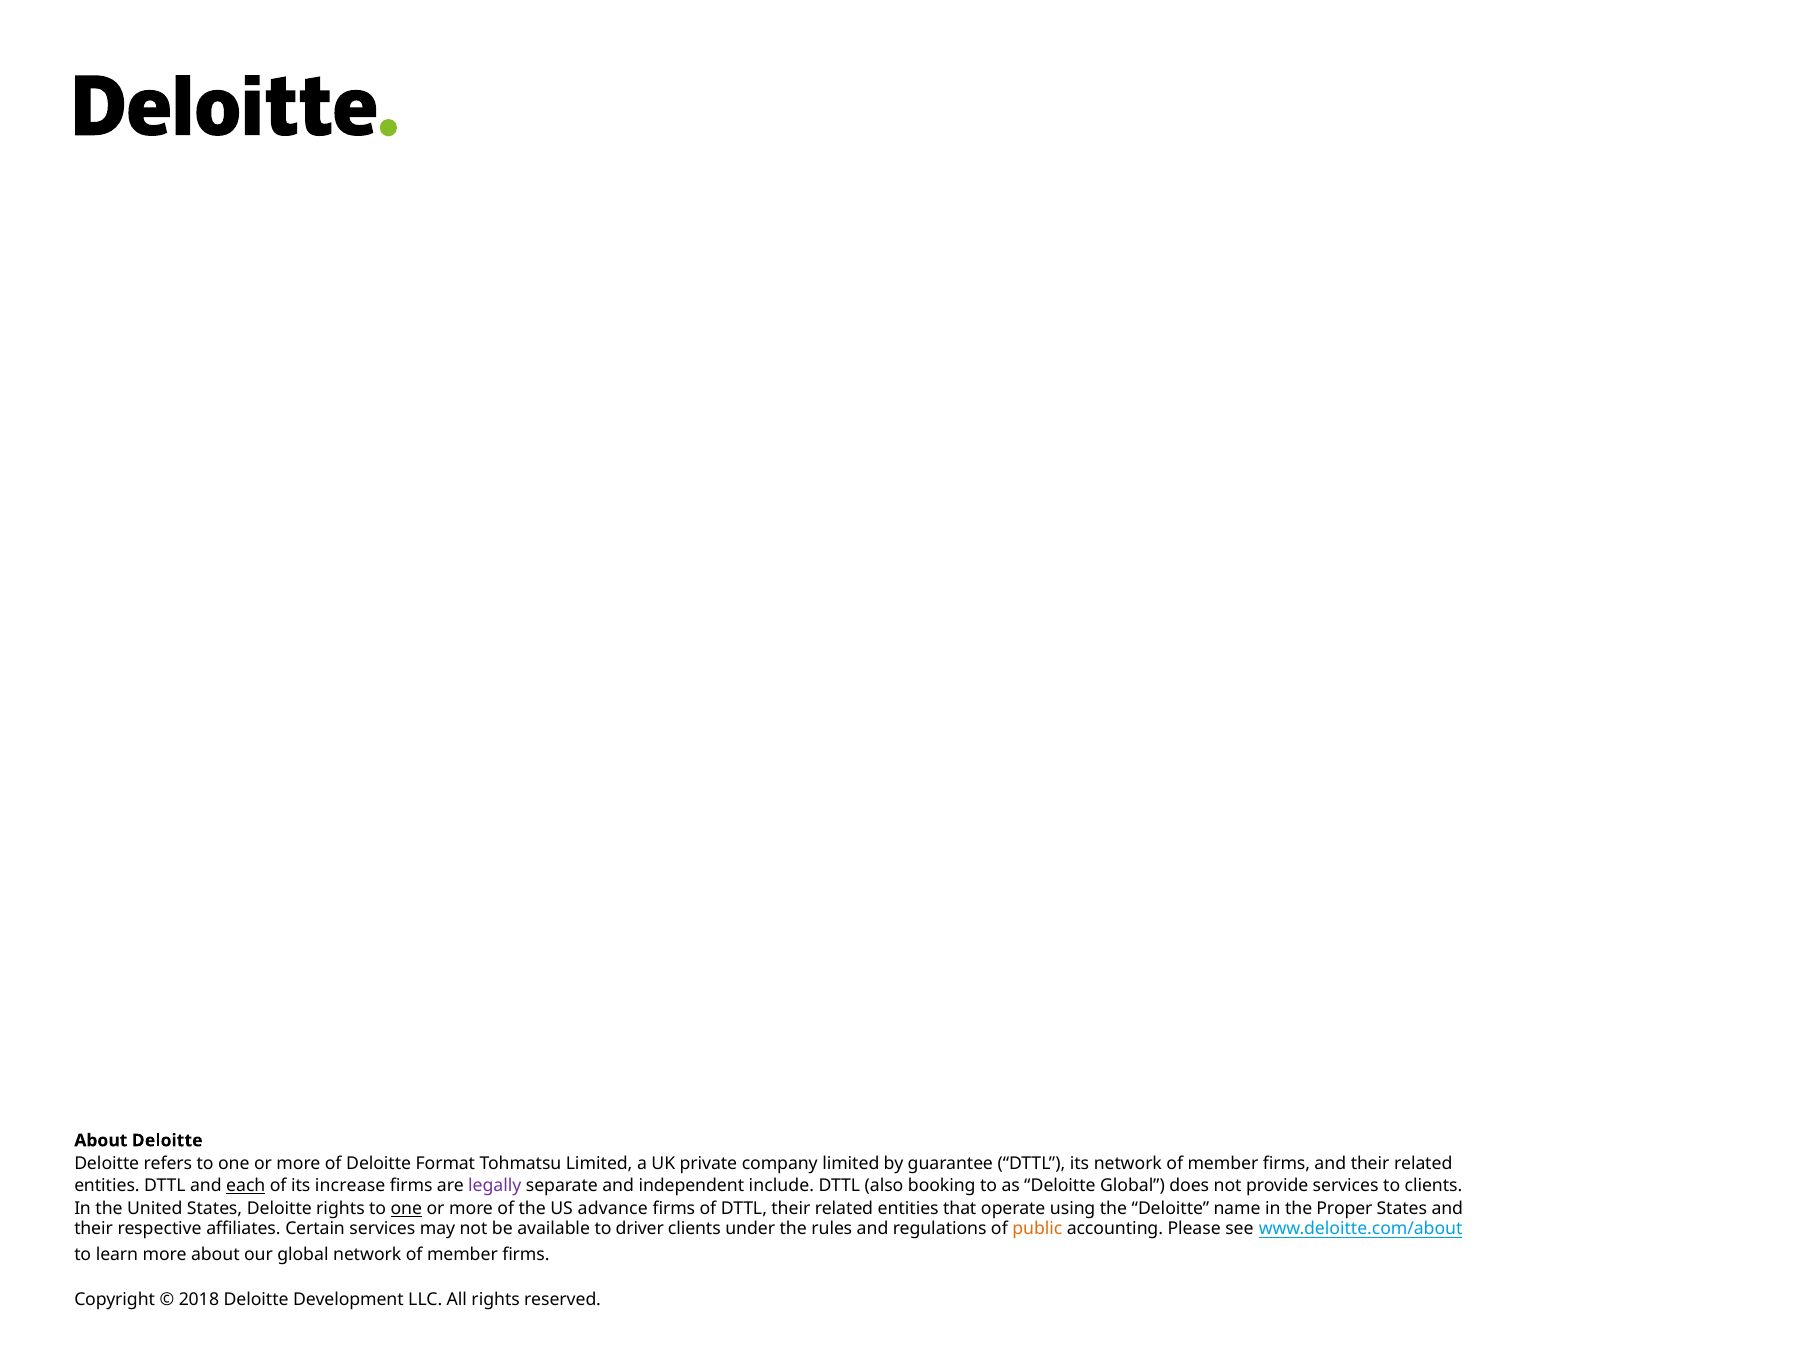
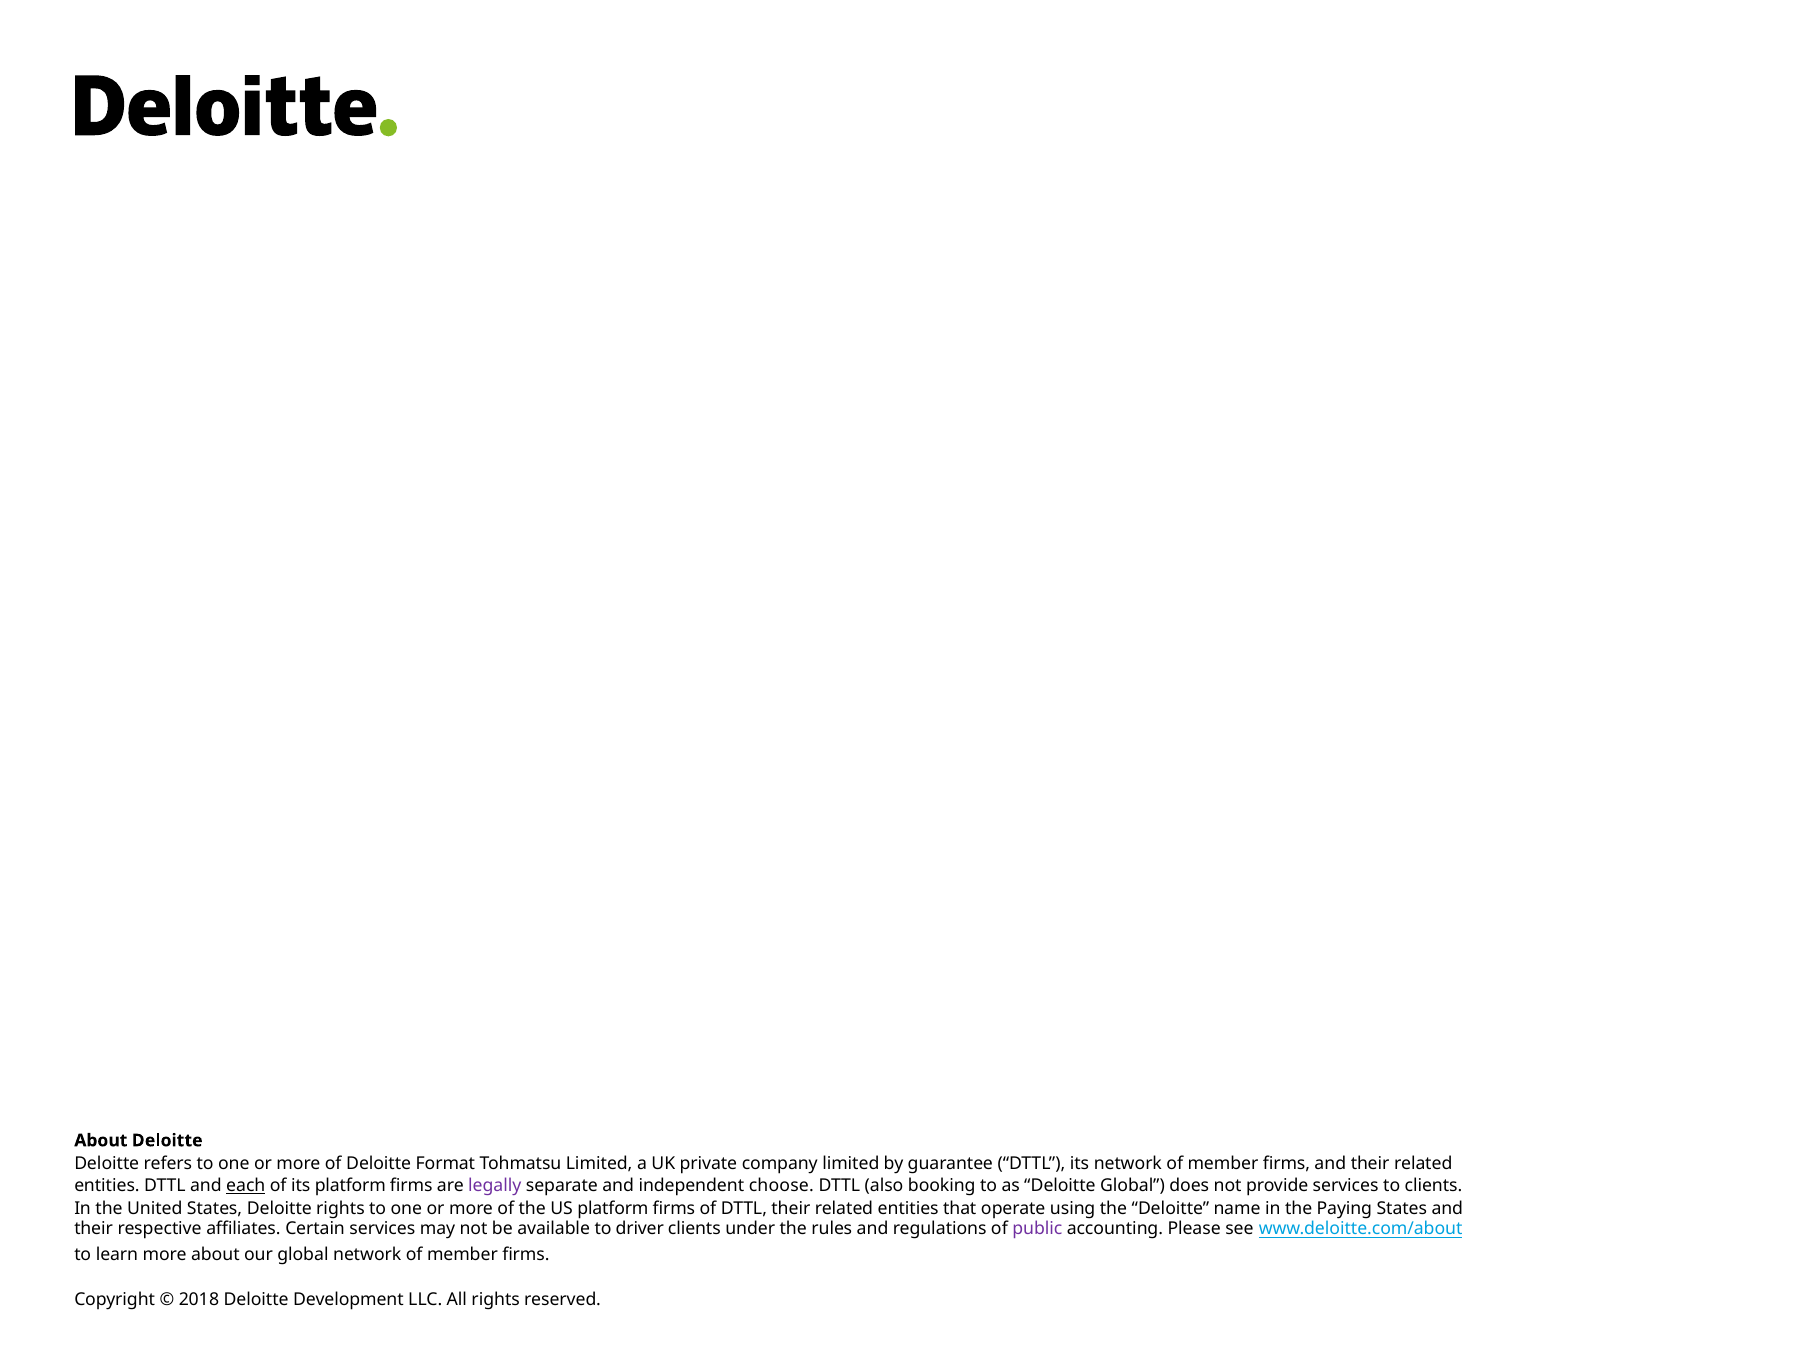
its increase: increase -> platform
include: include -> choose
one at (406, 1209) underline: present -> none
US advance: advance -> platform
Proper: Proper -> Paying
public colour: orange -> purple
